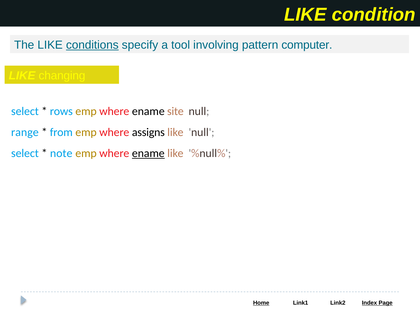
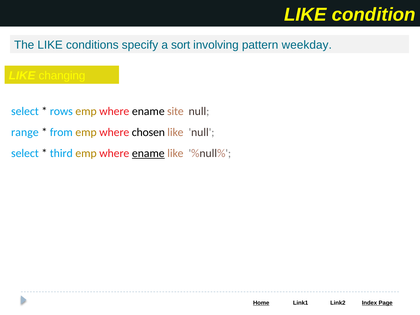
conditions underline: present -> none
tool: tool -> sort
computer: computer -> weekday
assigns: assigns -> chosen
note: note -> third
